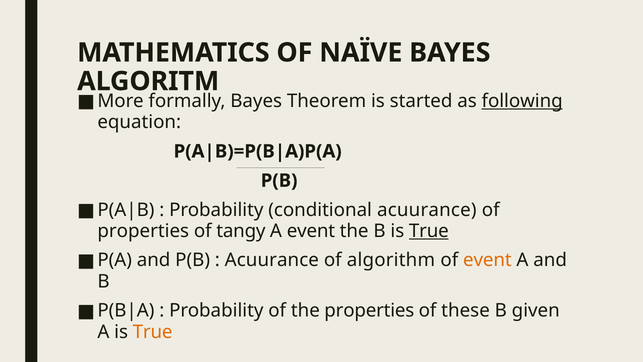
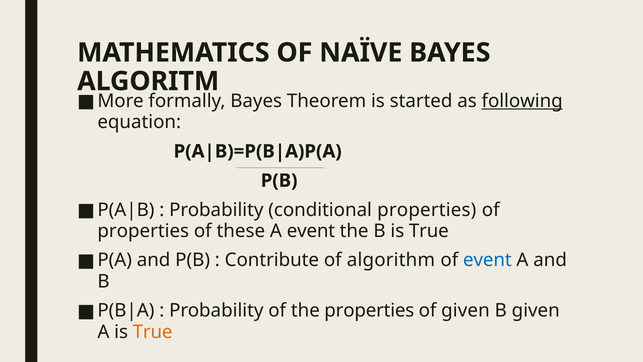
conditional acuurance: acuurance -> properties
tangy: tangy -> these
True at (429, 231) underline: present -> none
Acuurance at (272, 260): Acuurance -> Contribute
event at (487, 260) colour: orange -> blue
of these: these -> given
